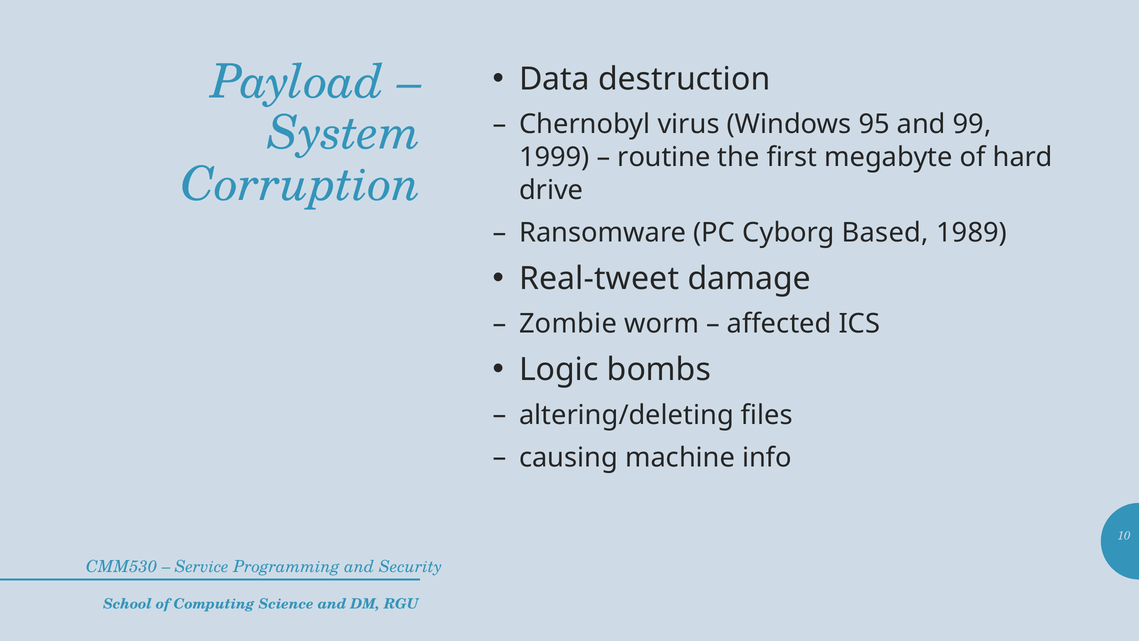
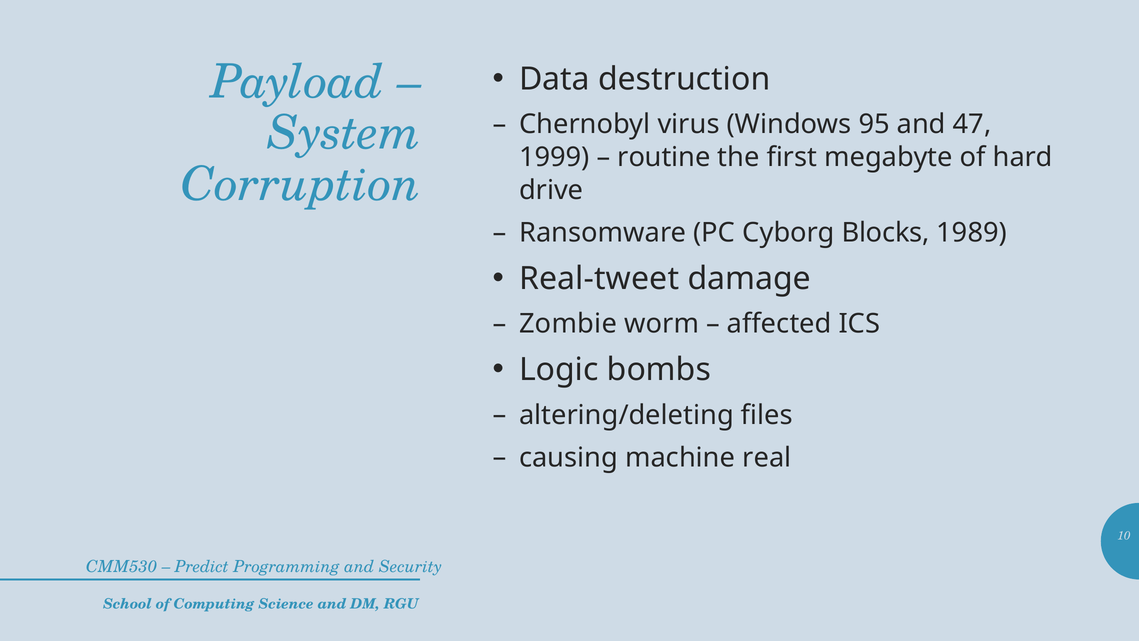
99: 99 -> 47
Based: Based -> Blocks
info: info -> real
Service: Service -> Predict
